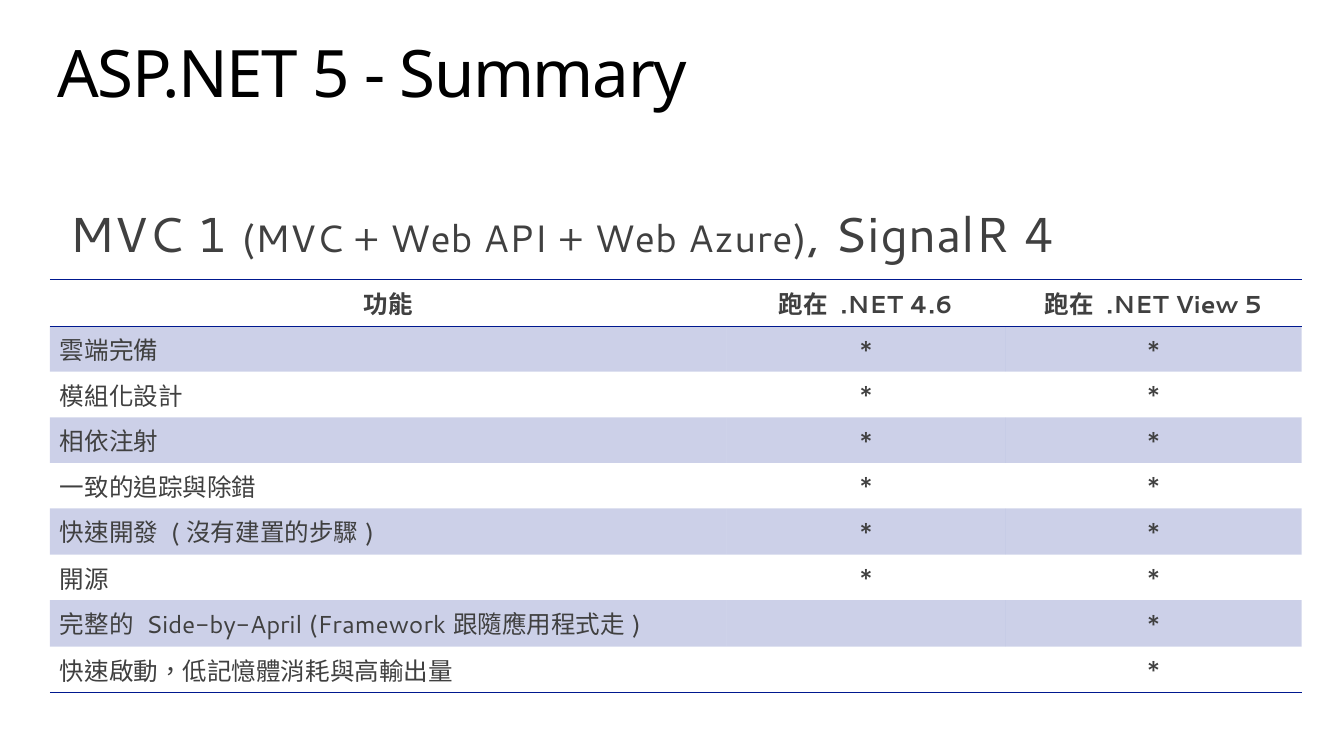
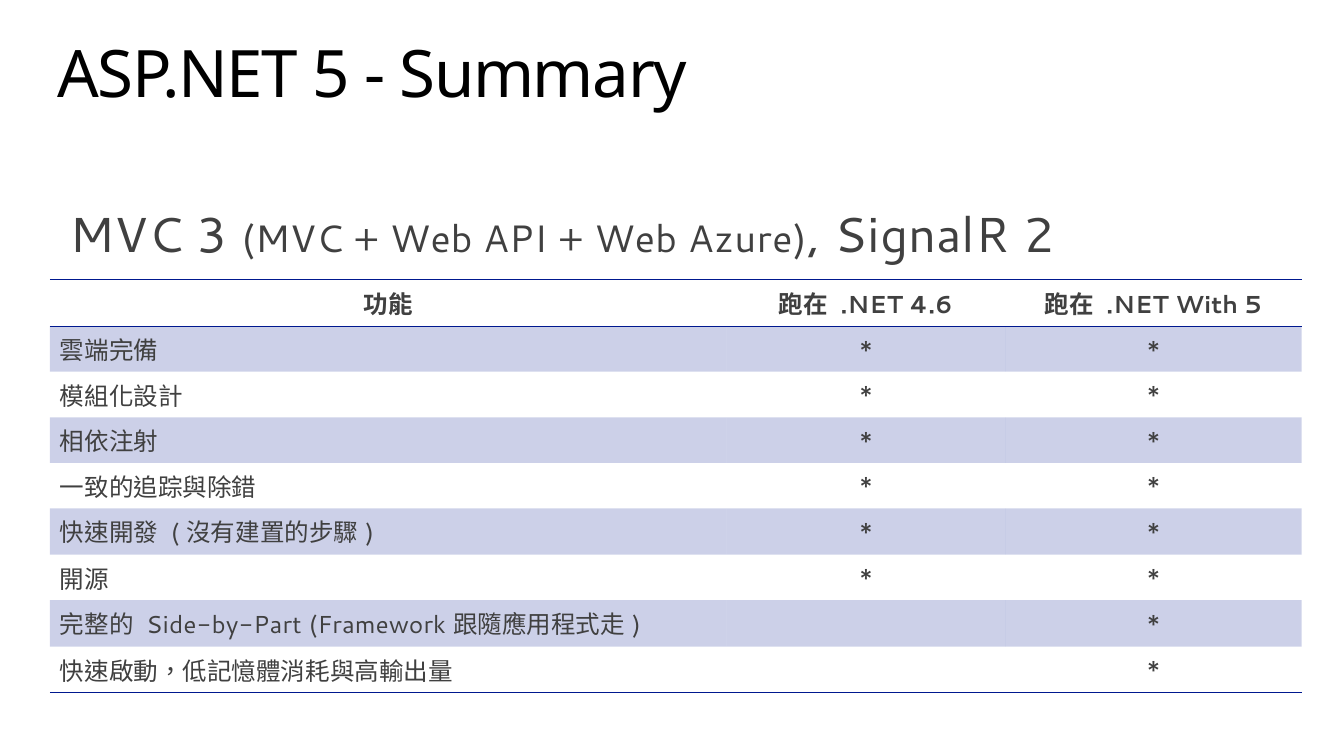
1: 1 -> 3
4: 4 -> 2
View: View -> With
Side-by-April: Side-by-April -> Side-by-Part
